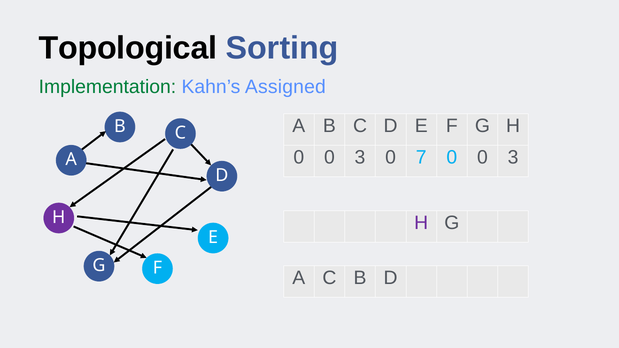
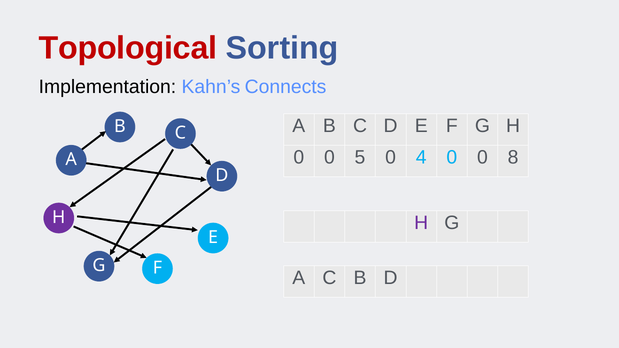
Topological colour: black -> red
Implementation colour: green -> black
Assigned: Assigned -> Connects
3 at (360, 157): 3 -> 5
7: 7 -> 4
3 at (513, 157): 3 -> 8
